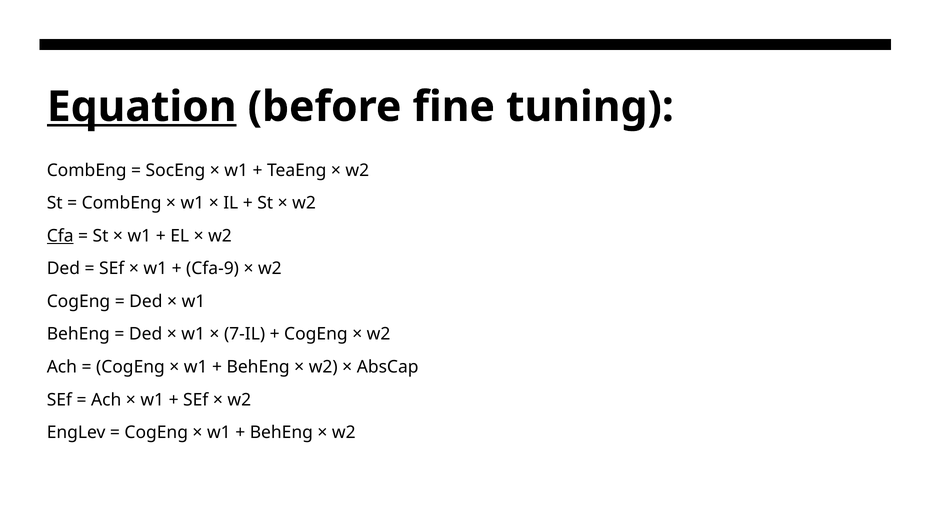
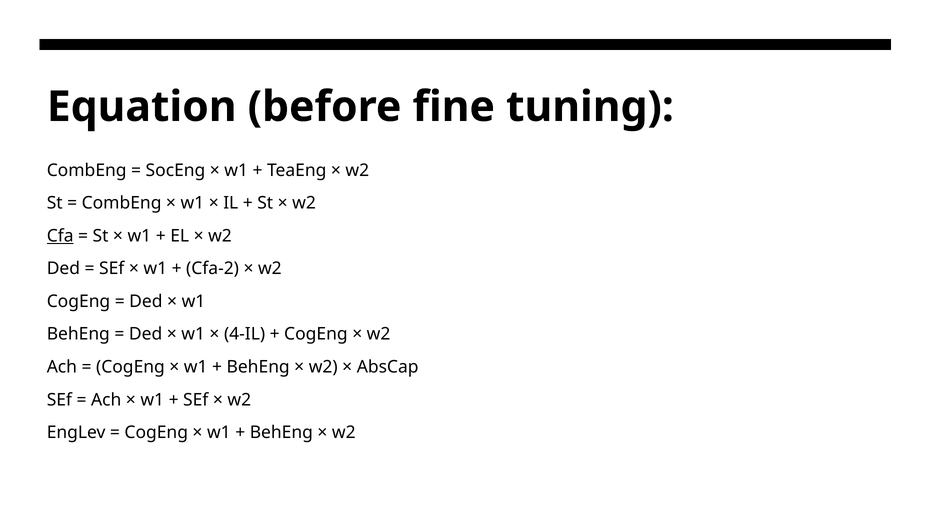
Equation underline: present -> none
Cfa-9: Cfa-9 -> Cfa-2
7-IL: 7-IL -> 4-IL
